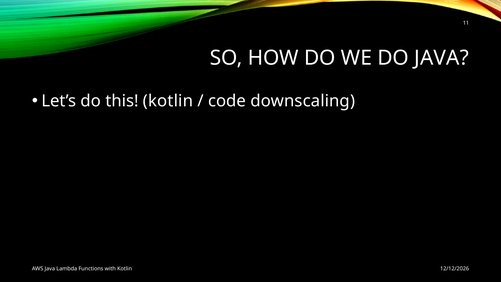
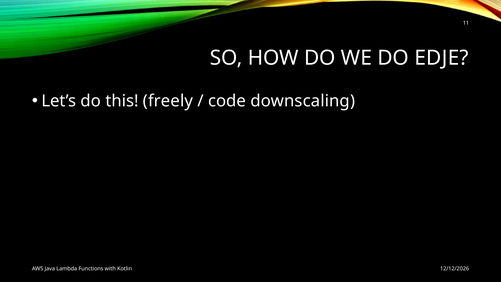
DO JAVA: JAVA -> EDJE
this kotlin: kotlin -> freely
